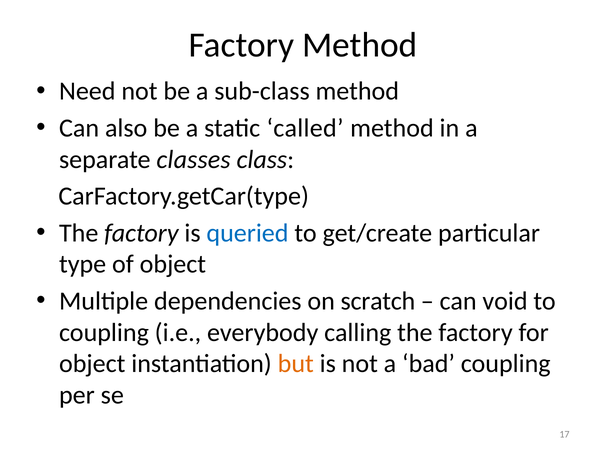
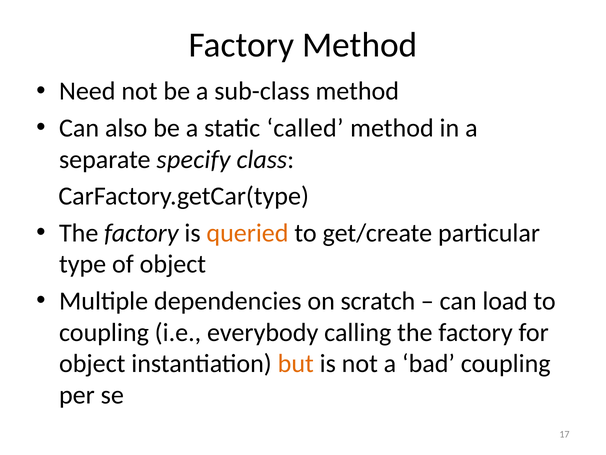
classes: classes -> specify
queried colour: blue -> orange
void: void -> load
